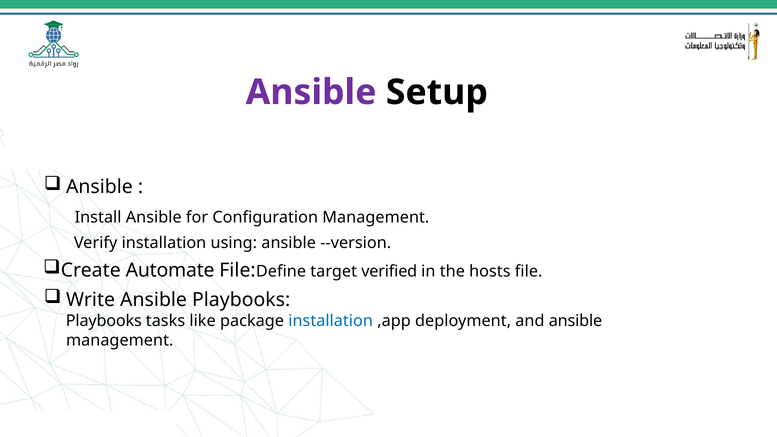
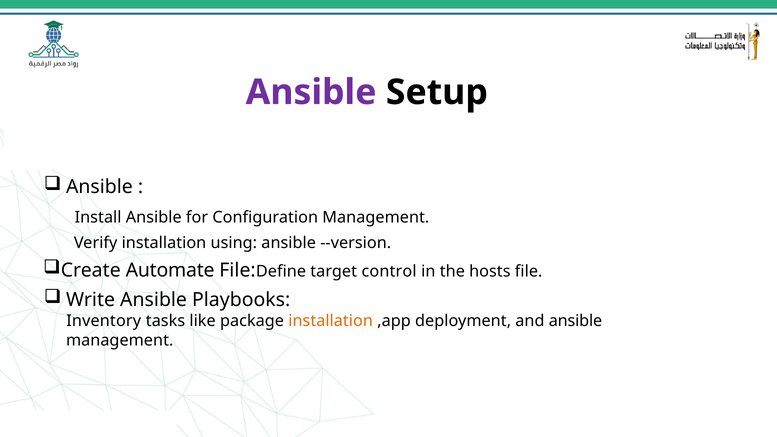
verified: verified -> control
Playbooks at (104, 321): Playbooks -> Inventory
installation at (331, 321) colour: blue -> orange
